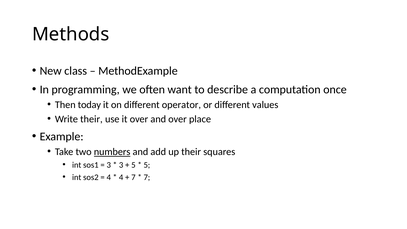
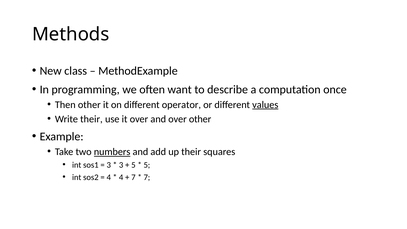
Then today: today -> other
values underline: none -> present
over place: place -> other
